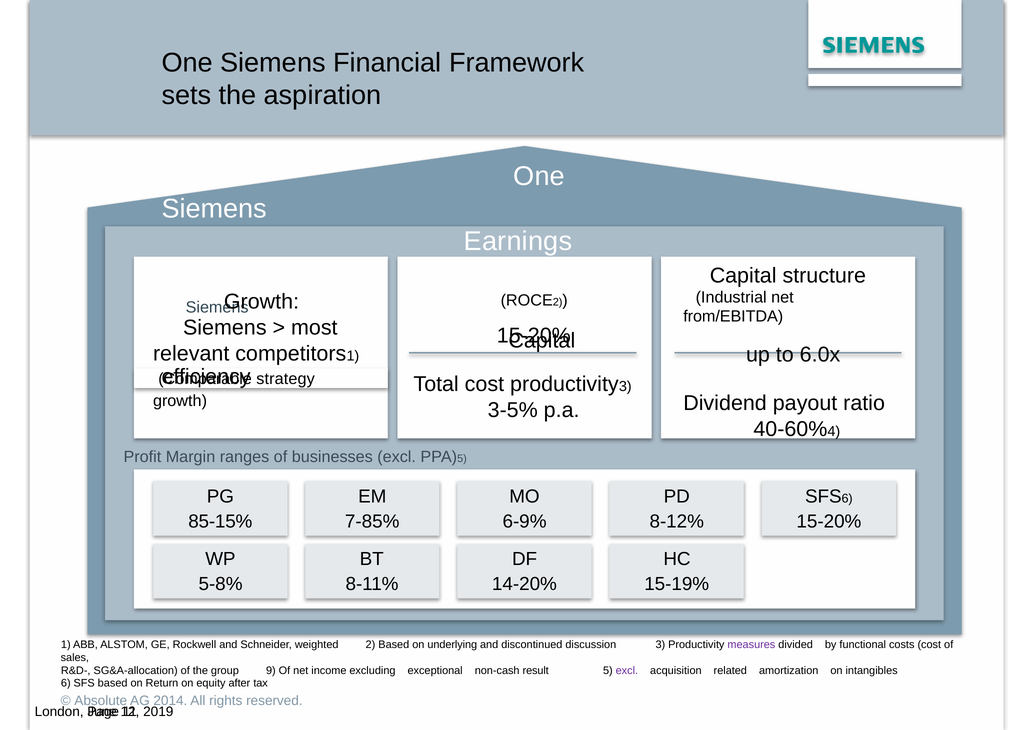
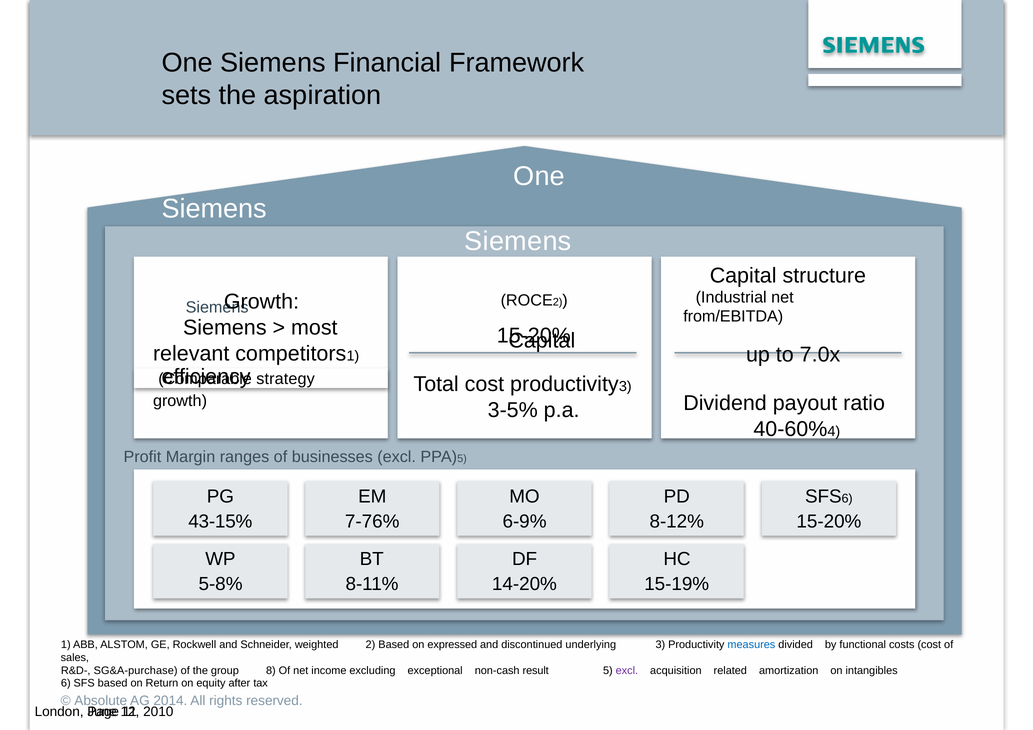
Earnings at (518, 241): Earnings -> Siemens
6.0x: 6.0x -> 7.0x
85-15%: 85-15% -> 43-15%
7-85%: 7-85% -> 7-76%
underlying: underlying -> expressed
discussion: discussion -> underlying
measures colour: purple -> blue
SG&A-allocation: SG&A-allocation -> SG&A-purchase
9: 9 -> 8
2019: 2019 -> 2010
